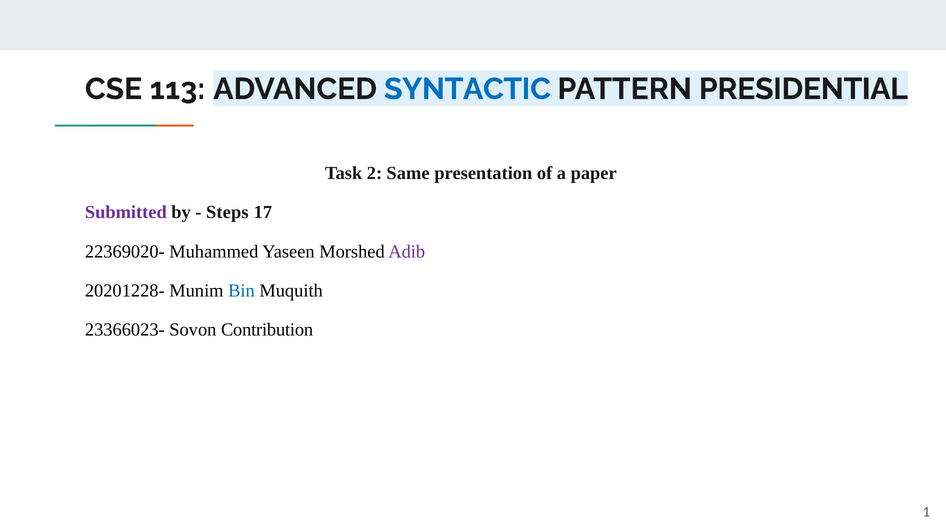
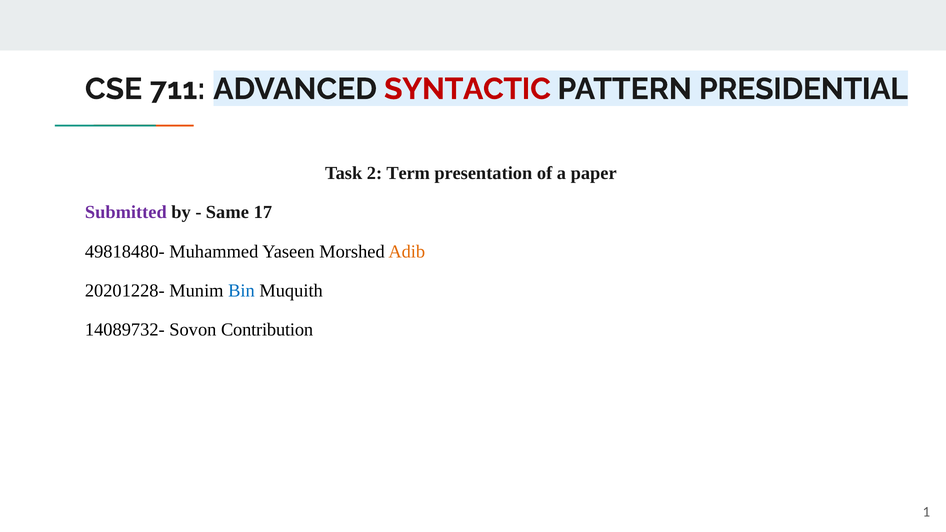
113: 113 -> 711
SYNTACTIC colour: blue -> red
Same: Same -> Term
Steps: Steps -> Same
22369020-: 22369020- -> 49818480-
Adib colour: purple -> orange
23366023-: 23366023- -> 14089732-
